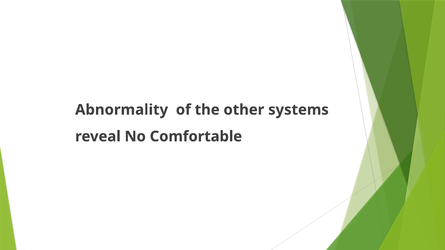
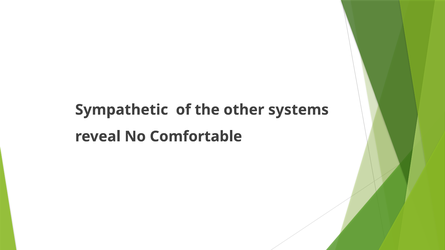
Abnormality: Abnormality -> Sympathetic
